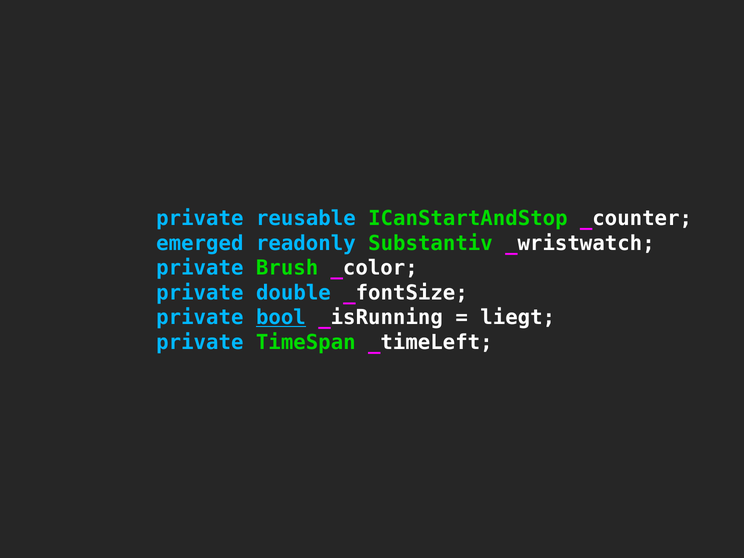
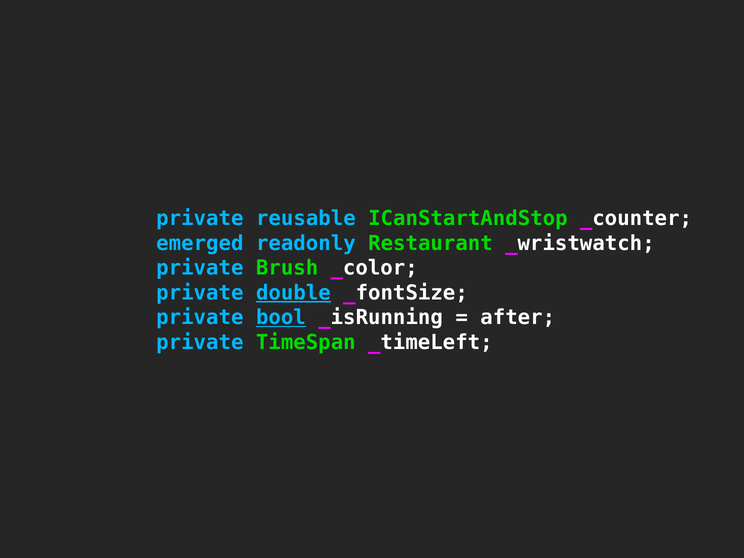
Substantiv: Substantiv -> Restaurant
double underline: none -> present
liegt: liegt -> after
